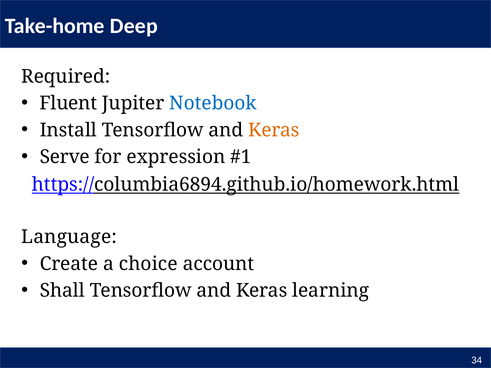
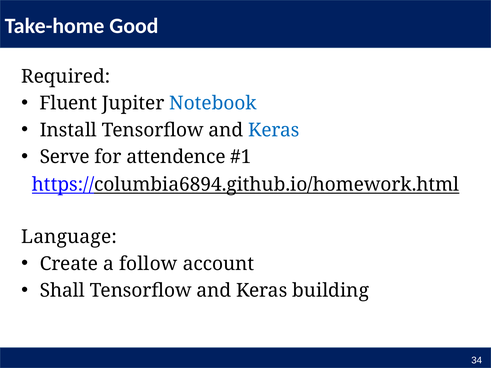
Deep: Deep -> Good
Keras at (274, 130) colour: orange -> blue
expression: expression -> attendence
choice: choice -> follow
learning: learning -> building
